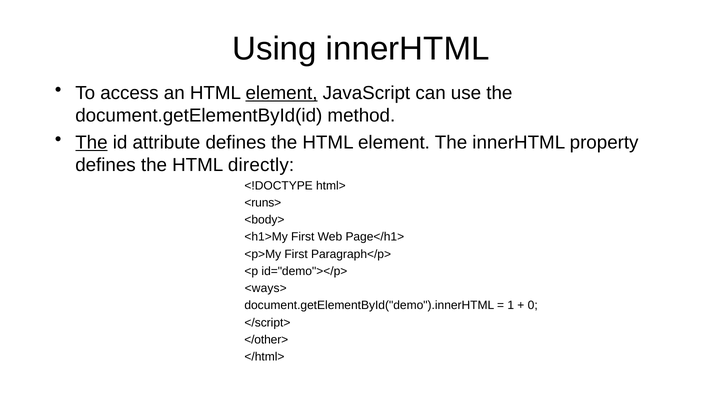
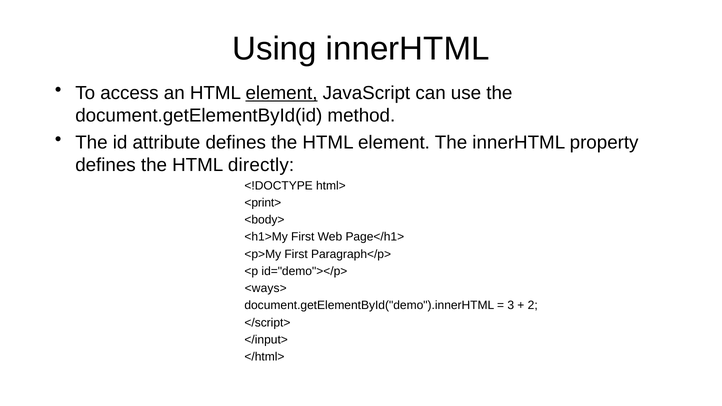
The at (91, 142) underline: present -> none
<runs>: <runs> -> <print>
1: 1 -> 3
0: 0 -> 2
</other>: </other> -> </input>
